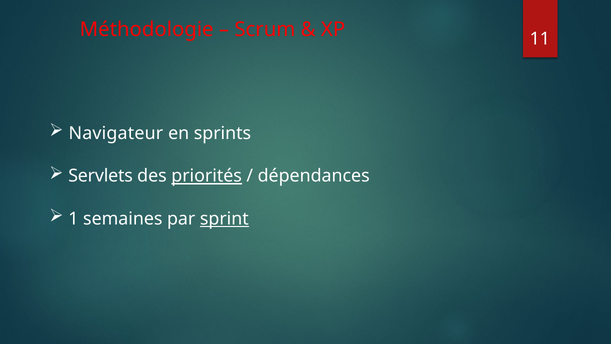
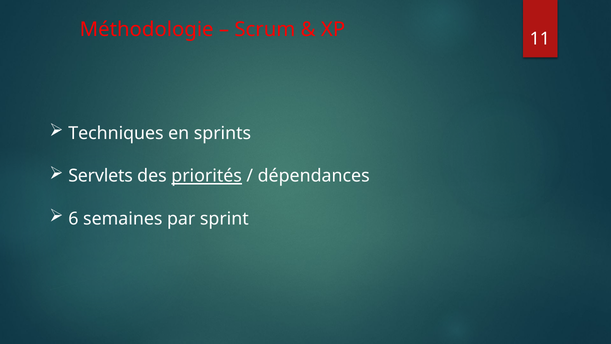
Navigateur: Navigateur -> Techniques
1: 1 -> 6
sprint underline: present -> none
